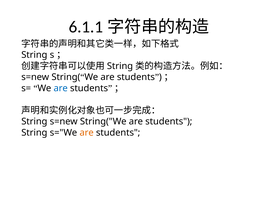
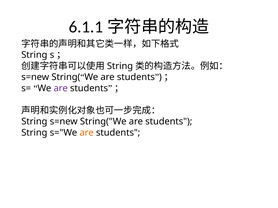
are at (61, 88) colour: blue -> purple
